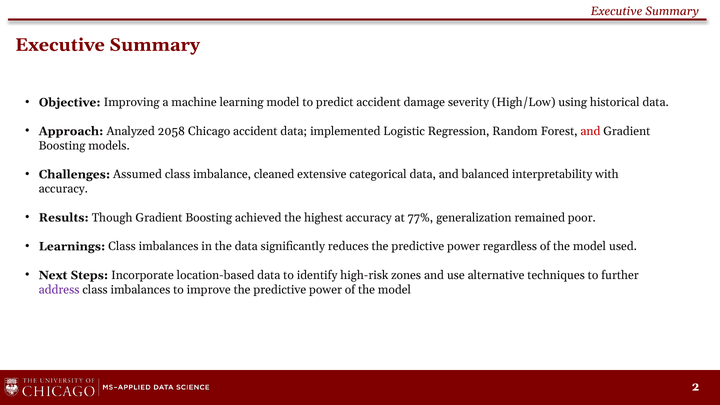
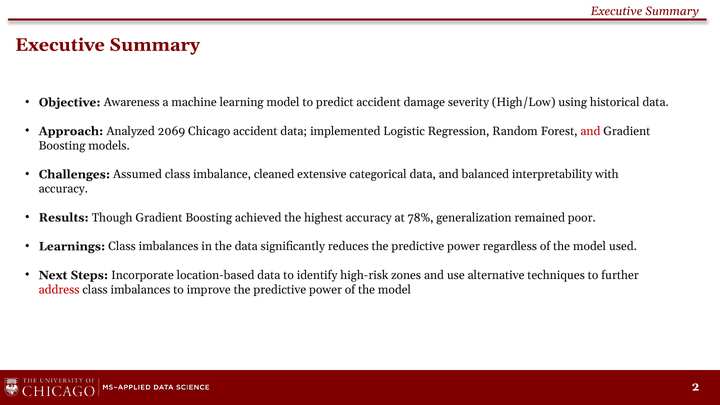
Improving: Improving -> Awareness
2058: 2058 -> 2069
77%: 77% -> 78%
address colour: purple -> red
